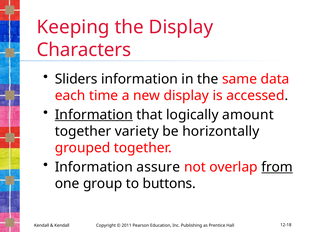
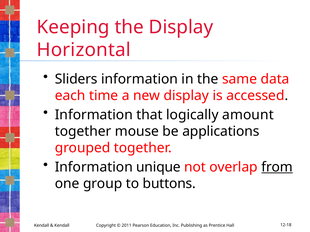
Characters: Characters -> Horizontal
Information at (94, 115) underline: present -> none
variety: variety -> mouse
horizontally: horizontally -> applications
assure: assure -> unique
